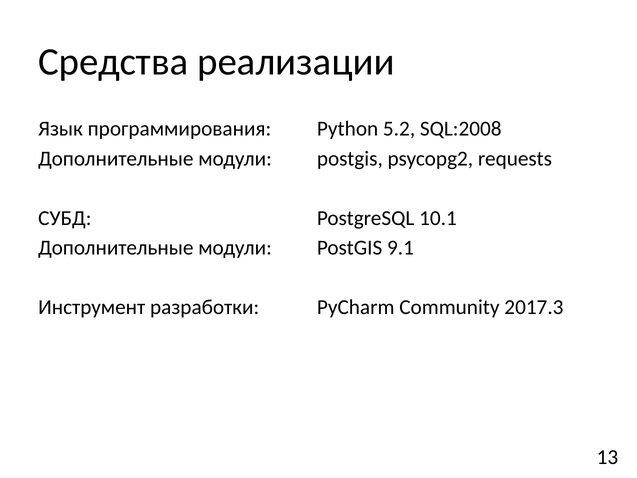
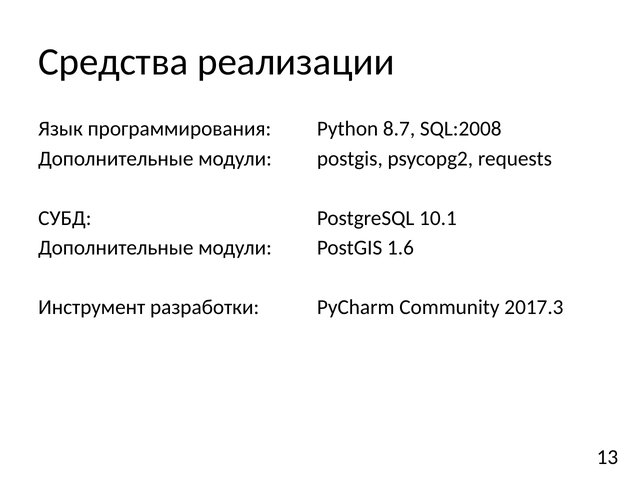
5.2: 5.2 -> 8.7
9.1: 9.1 -> 1.6
